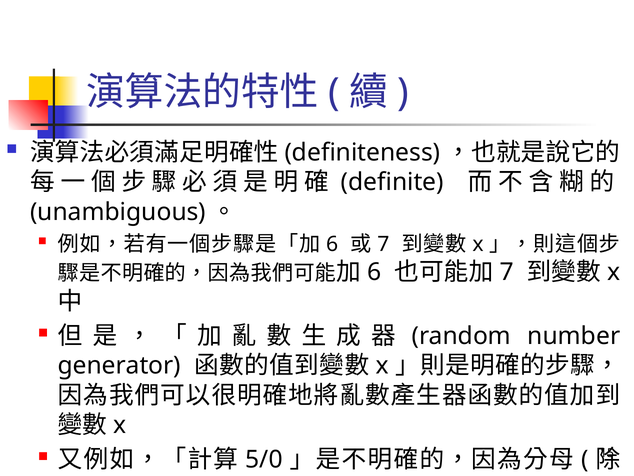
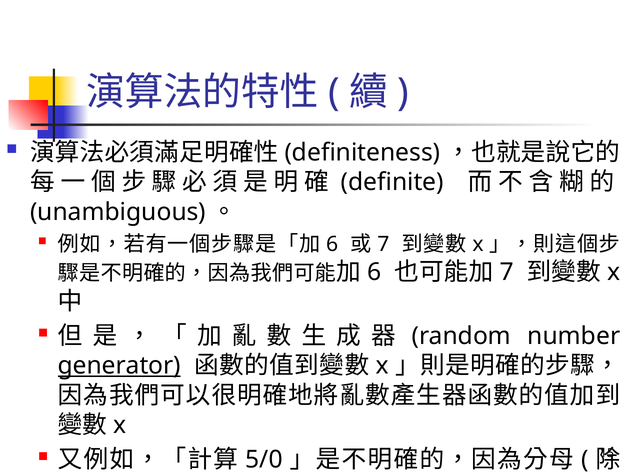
generator underline: none -> present
